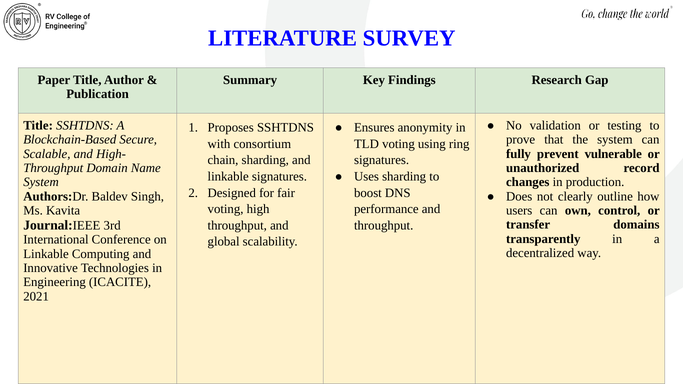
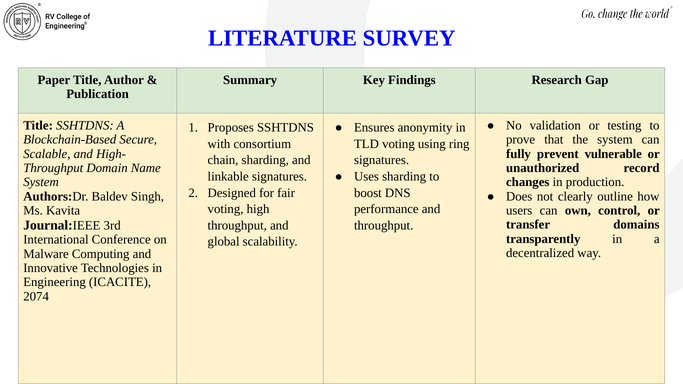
Linkable at (46, 254): Linkable -> Malware
2021: 2021 -> 2074
